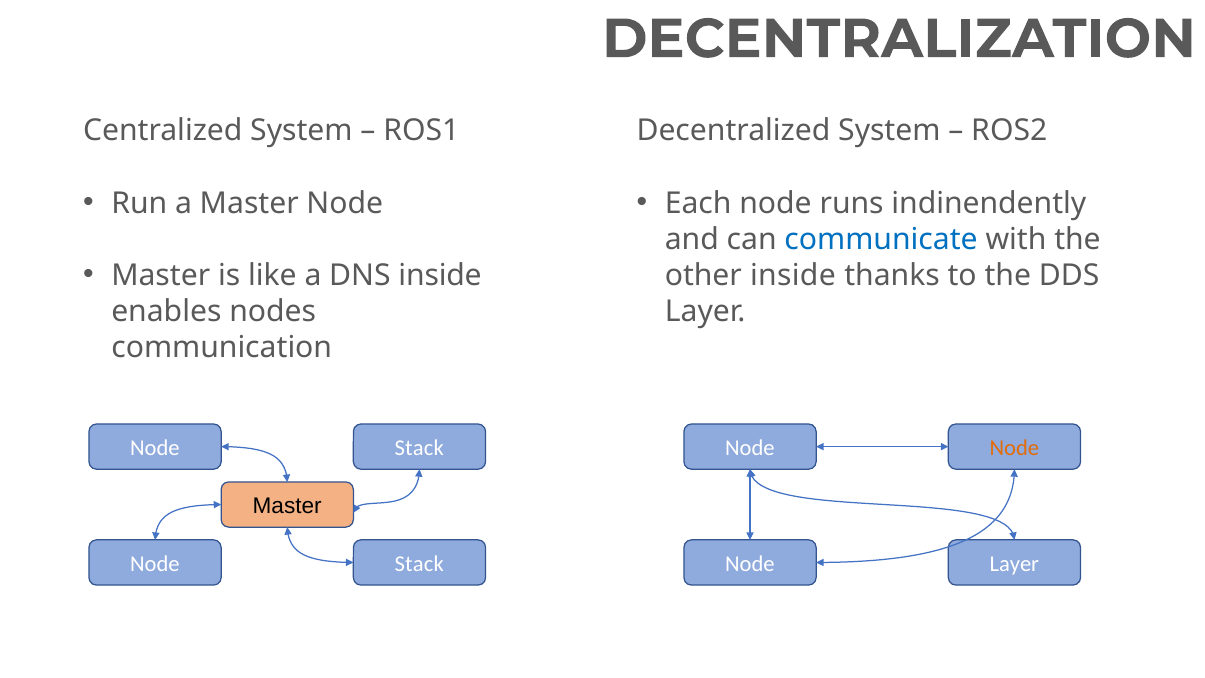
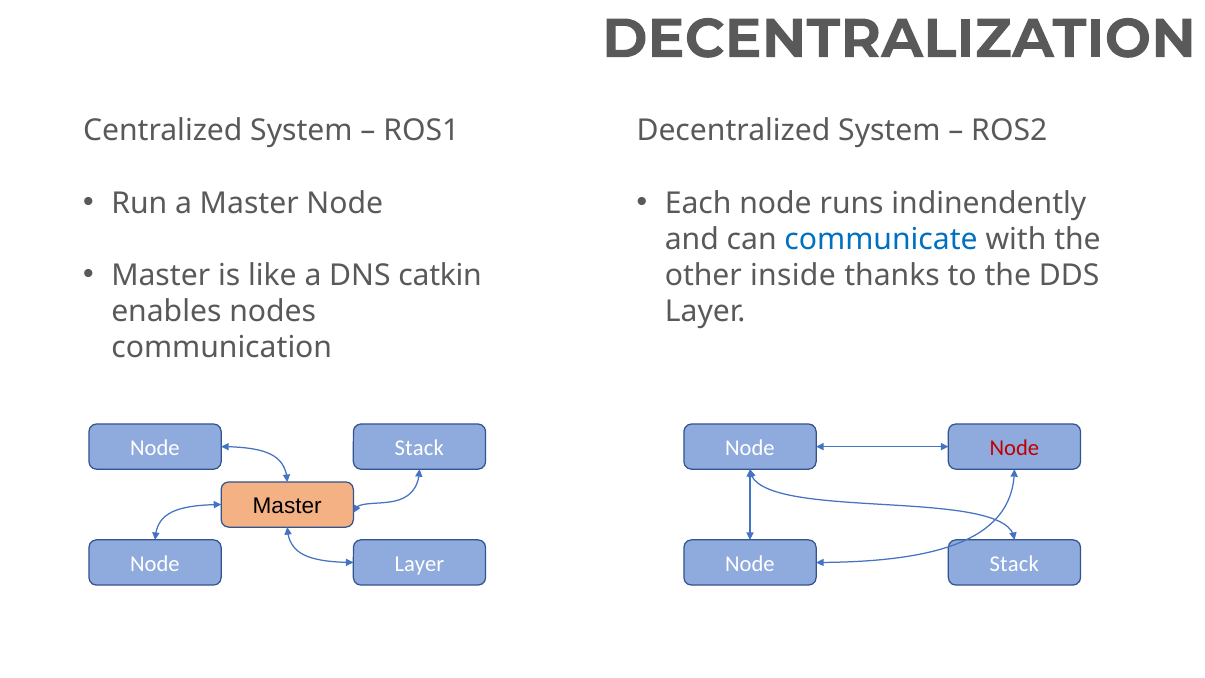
DNS inside: inside -> catkin
Node at (1014, 448) colour: orange -> red
Stack at (419, 564): Stack -> Layer
Layer at (1014, 564): Layer -> Stack
